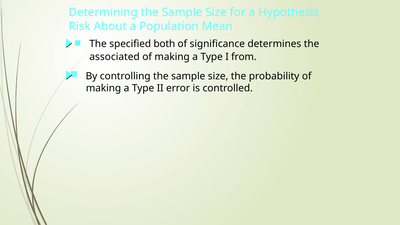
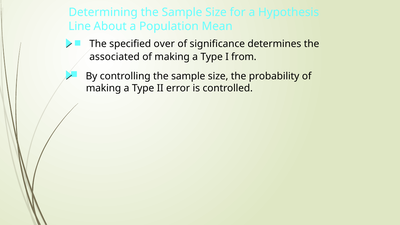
Risk: Risk -> Line
both: both -> over
